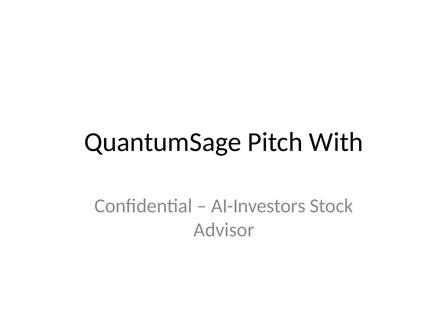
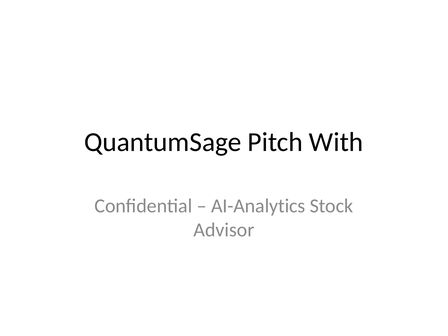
AI-Investors: AI-Investors -> AI-Analytics
